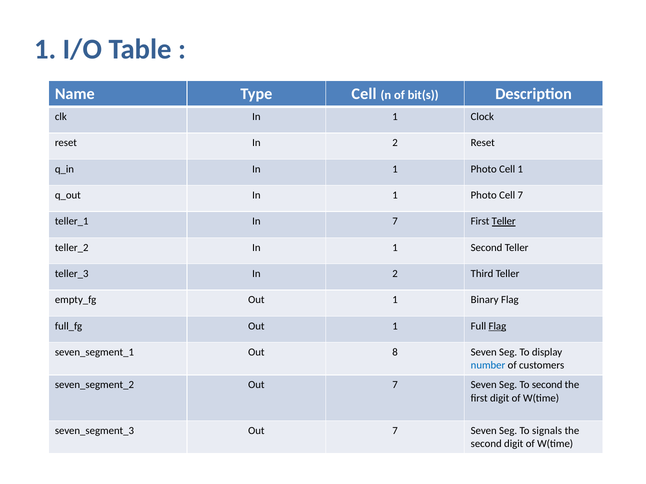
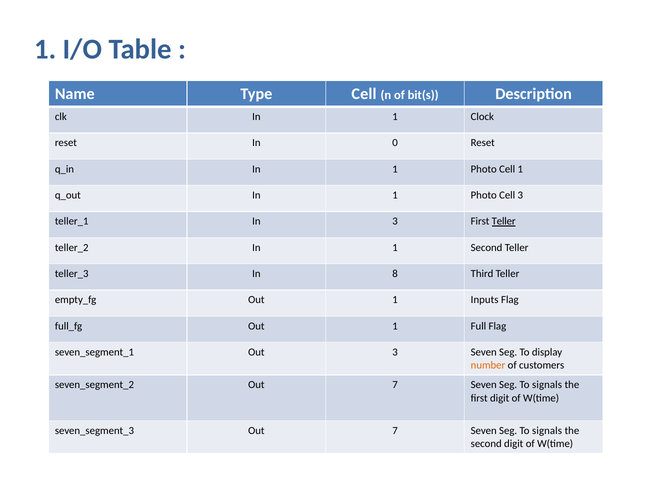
reset In 2: 2 -> 0
Cell 7: 7 -> 3
In 7: 7 -> 3
2 at (395, 274): 2 -> 8
Binary: Binary -> Inputs
Flag at (497, 326) underline: present -> none
Out 8: 8 -> 3
number colour: blue -> orange
second at (547, 385): second -> signals
